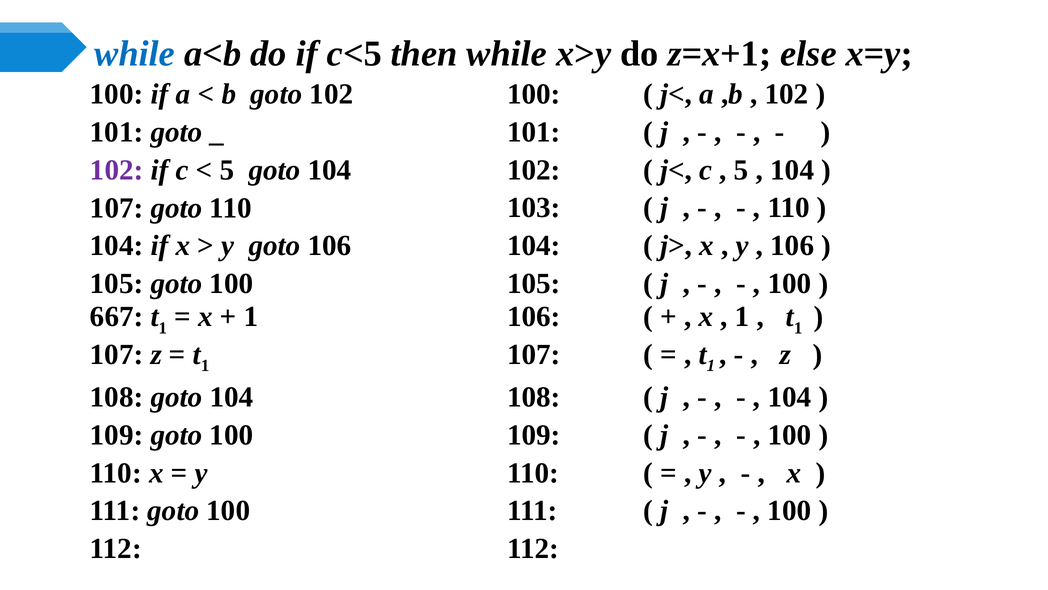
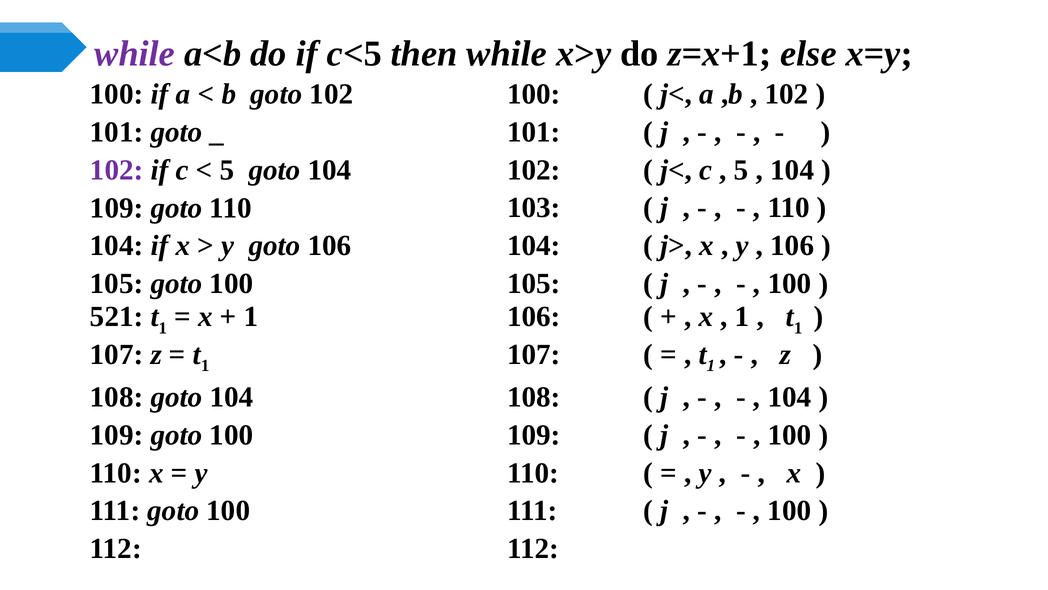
while at (135, 54) colour: blue -> purple
107 at (117, 208): 107 -> 109
667: 667 -> 521
